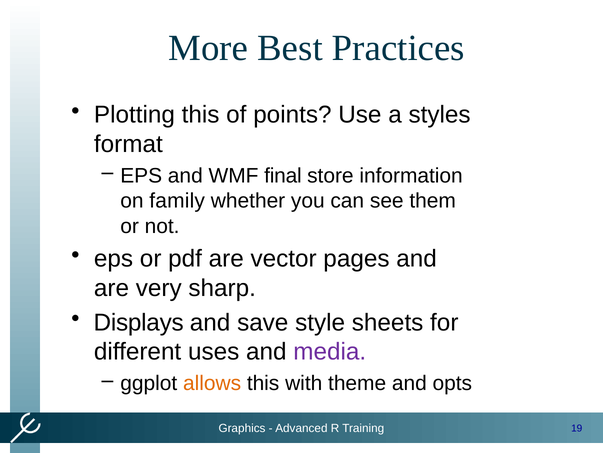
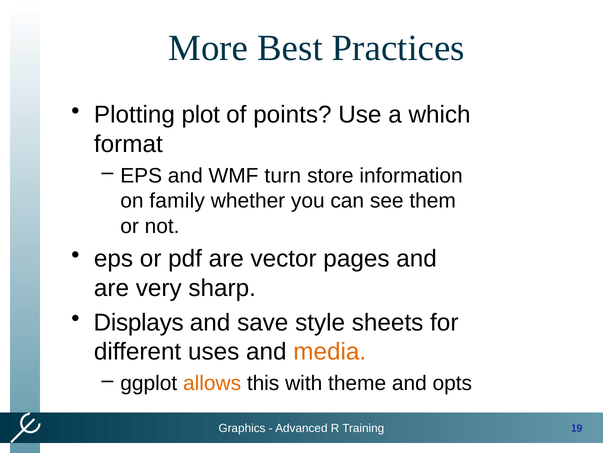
Plotting this: this -> plot
styles: styles -> which
final: final -> turn
media colour: purple -> orange
